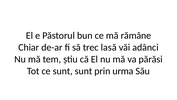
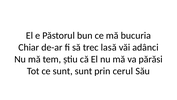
rămâne: rămâne -> bucuria
urma: urma -> cerul
